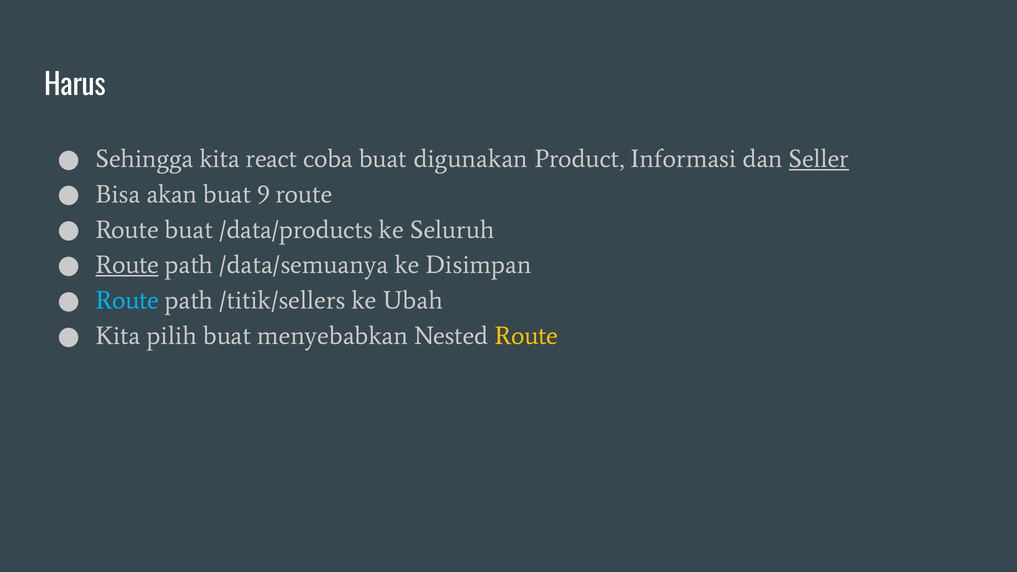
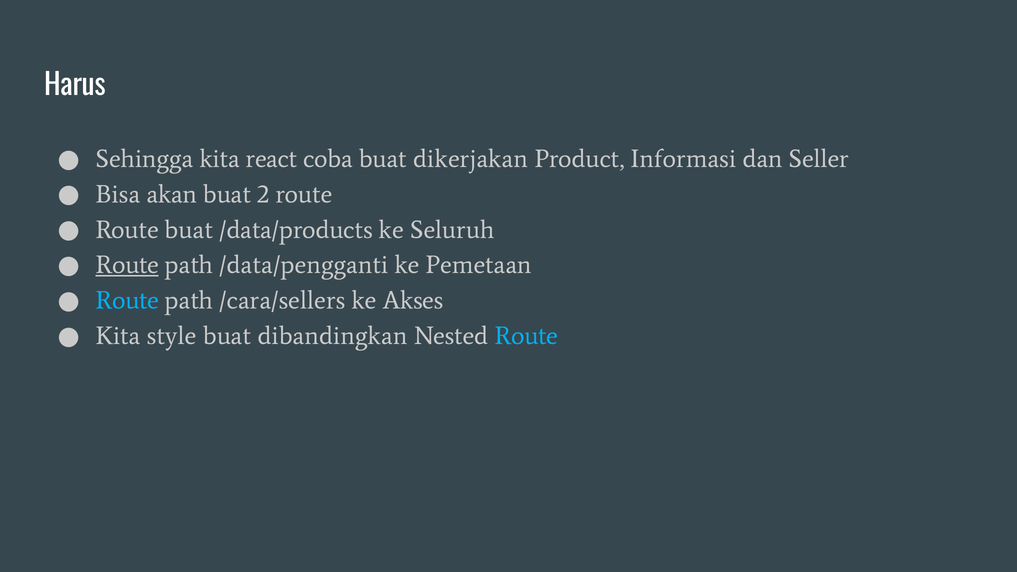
digunakan: digunakan -> dikerjakan
Seller underline: present -> none
9: 9 -> 2
/data/semuanya: /data/semuanya -> /data/pengganti
Disimpan: Disimpan -> Pemetaan
/titik/sellers: /titik/sellers -> /cara/sellers
Ubah: Ubah -> Akses
pilih: pilih -> style
menyebabkan: menyebabkan -> dibandingkan
Route at (526, 336) colour: yellow -> light blue
